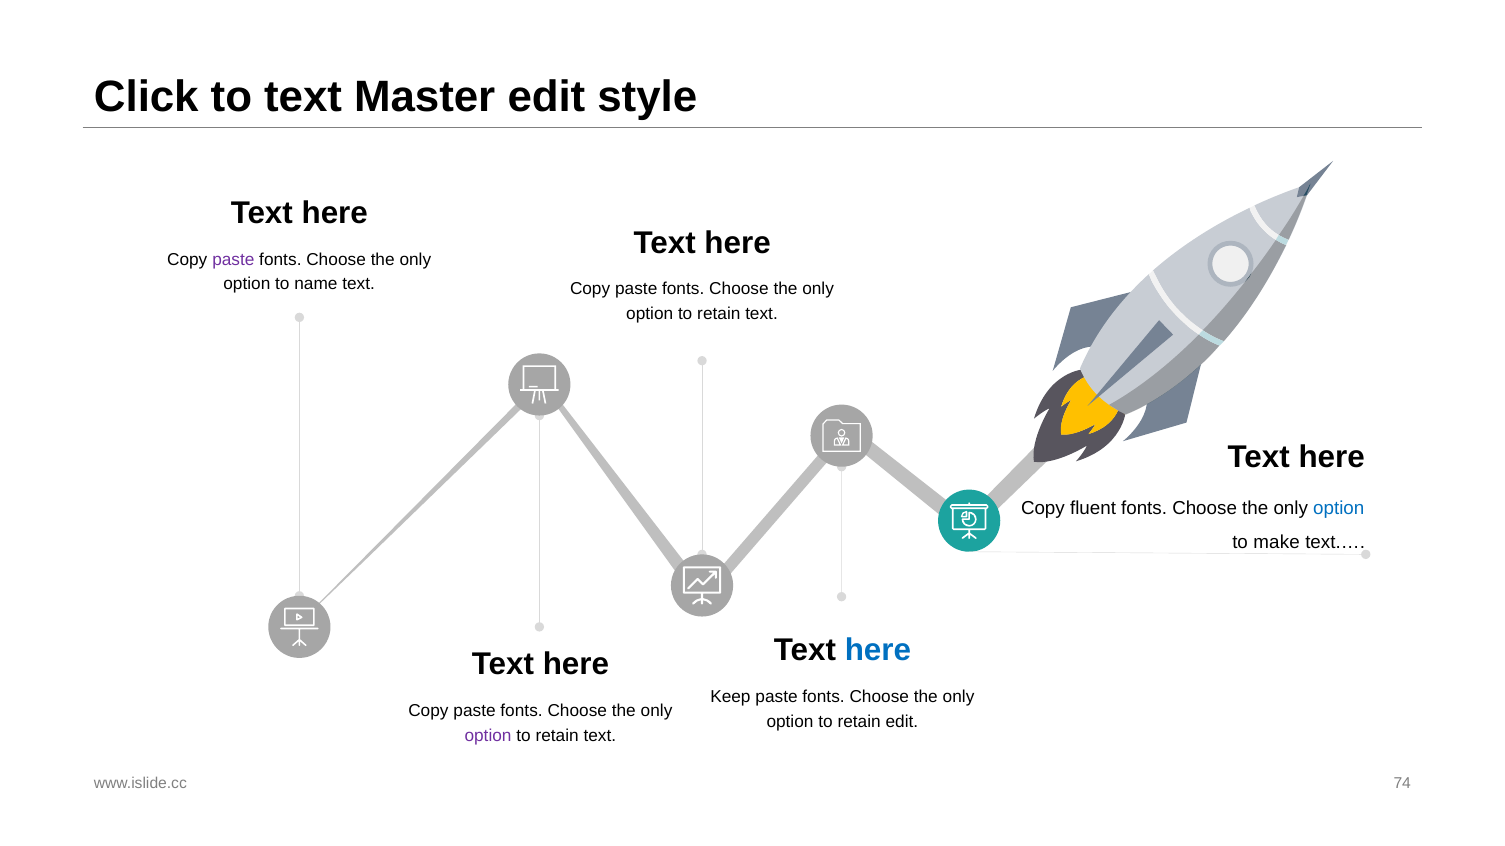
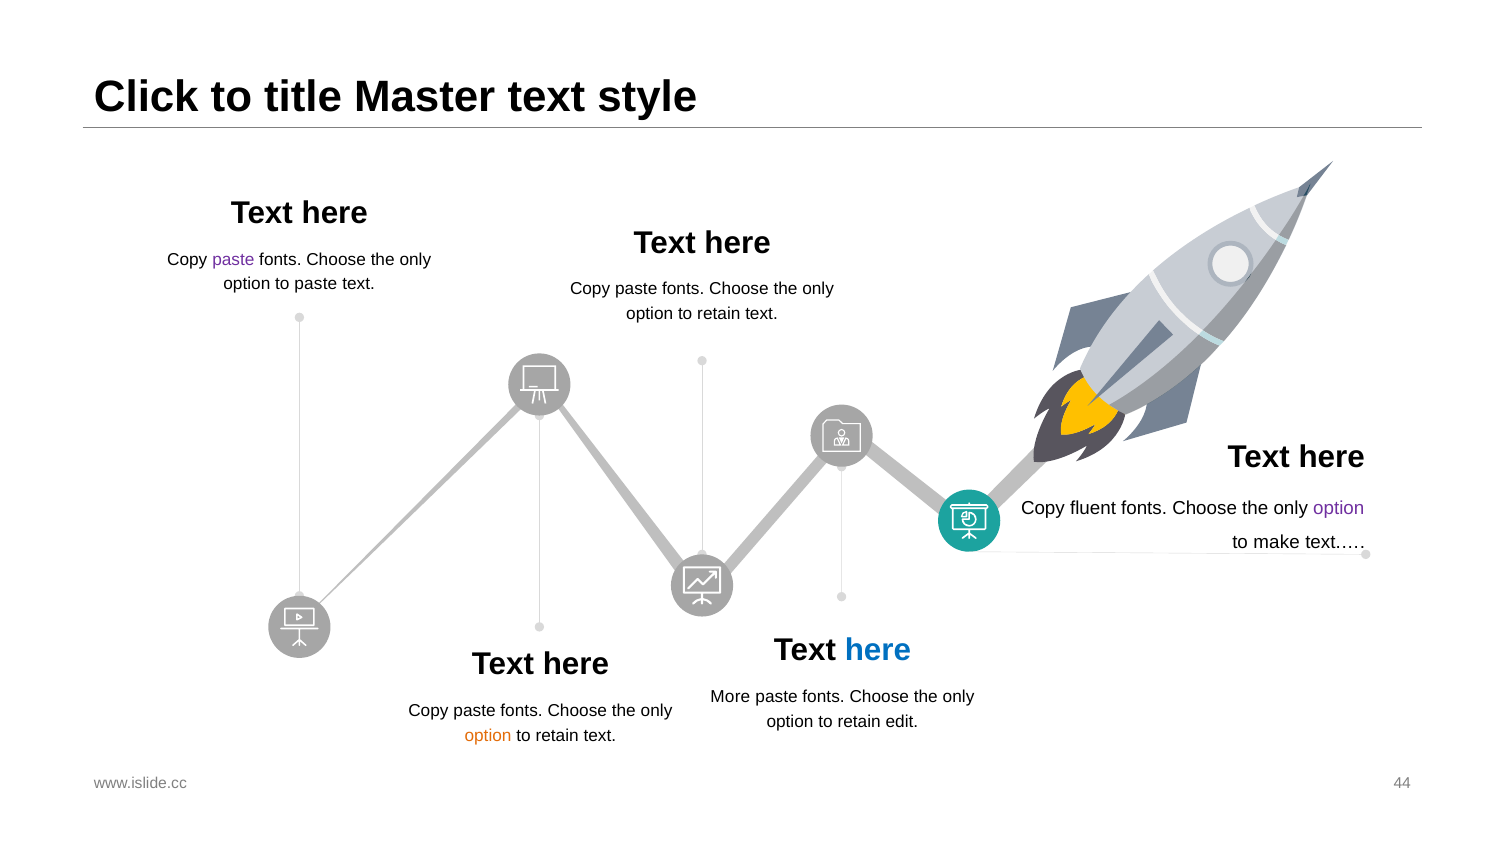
to text: text -> title
Master edit: edit -> text
to name: name -> paste
option at (1339, 508) colour: blue -> purple
Keep: Keep -> More
option at (488, 736) colour: purple -> orange
74: 74 -> 44
